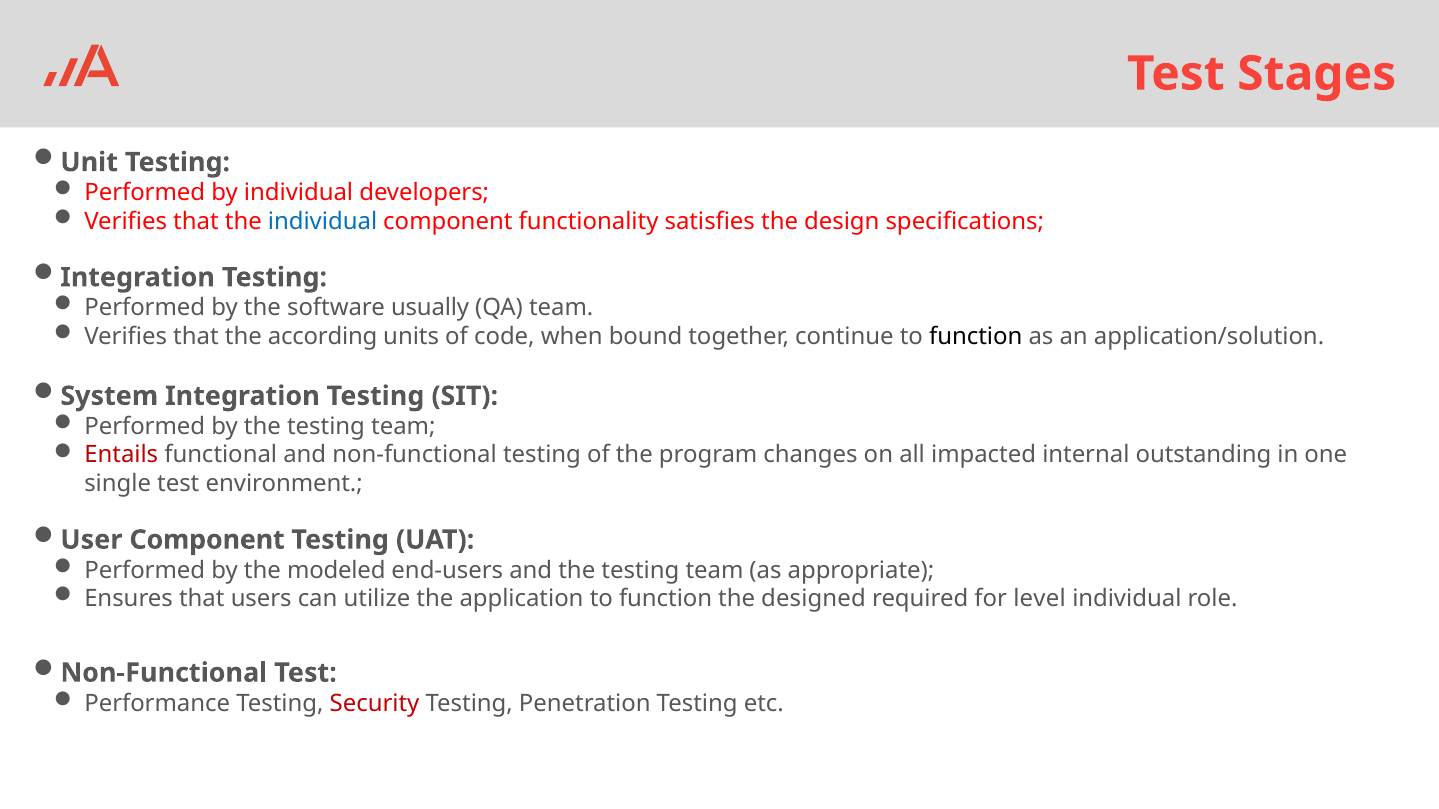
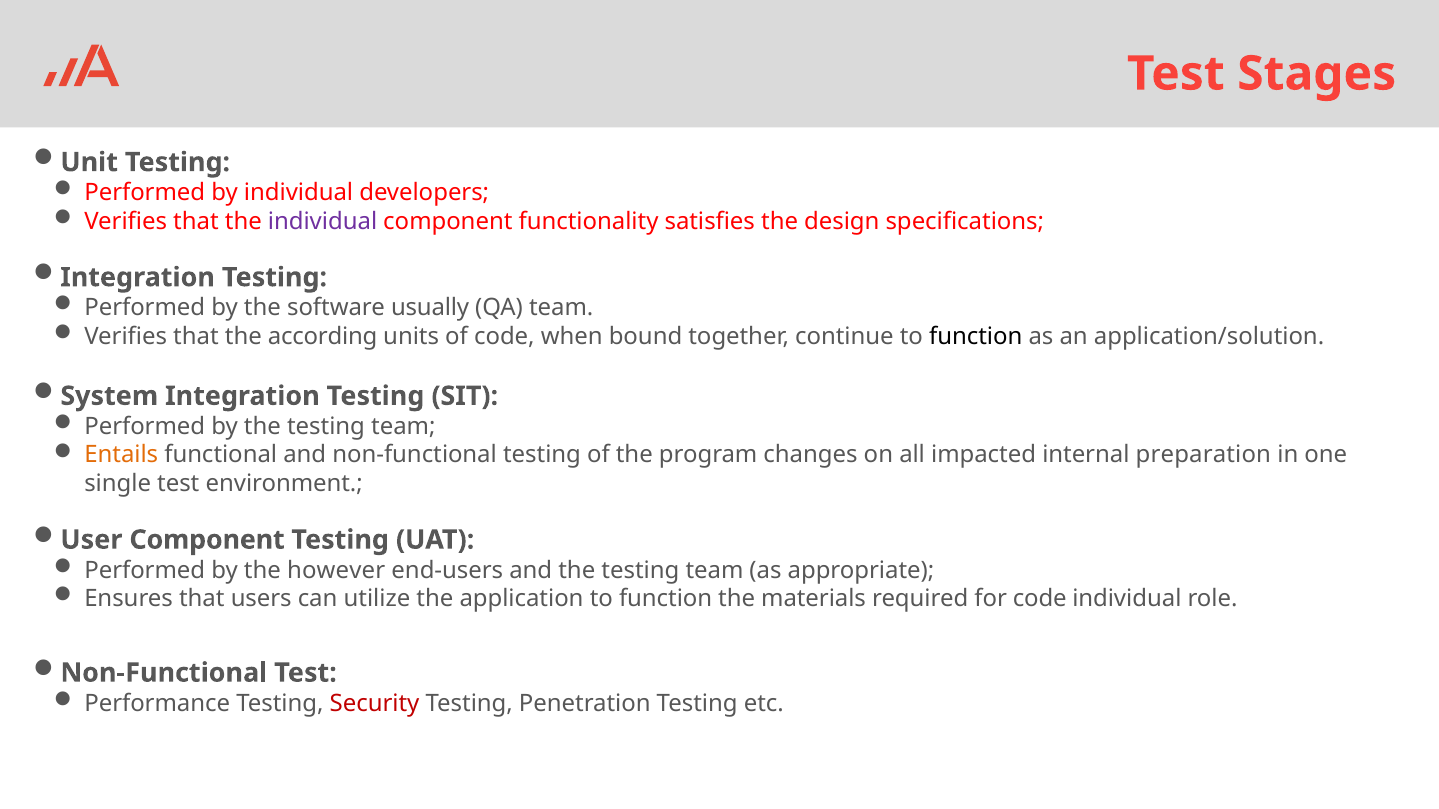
individual at (323, 222) colour: blue -> purple
Entails colour: red -> orange
outstanding: outstanding -> preparation
modeled: modeled -> however
designed: designed -> materials
for level: level -> code
